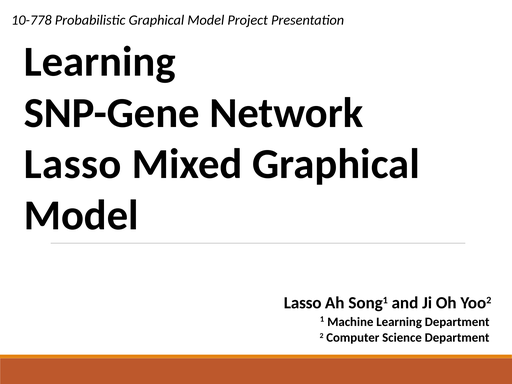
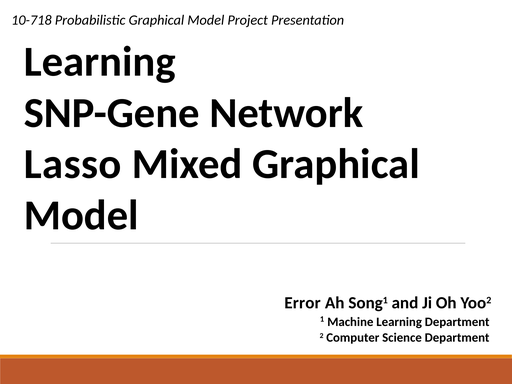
10-778: 10-778 -> 10-718
Lasso at (303, 303): Lasso -> Error
